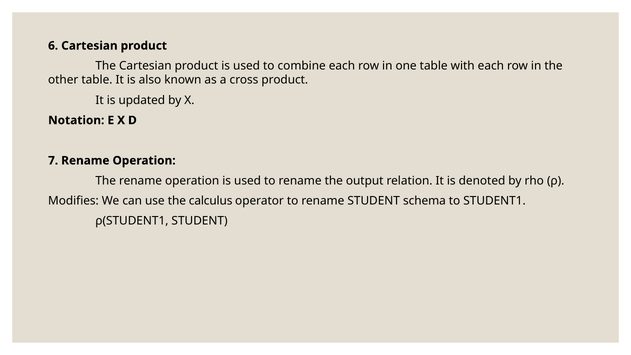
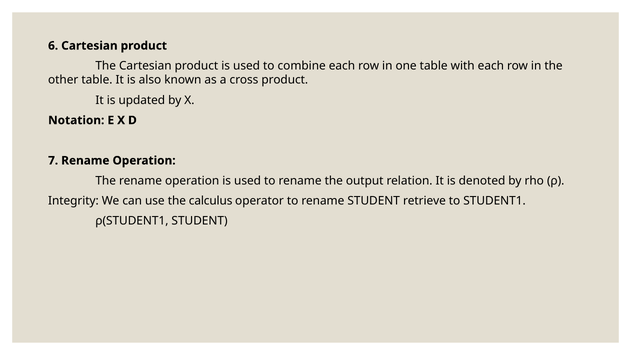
Modifies: Modifies -> Integrity
schema: schema -> retrieve
